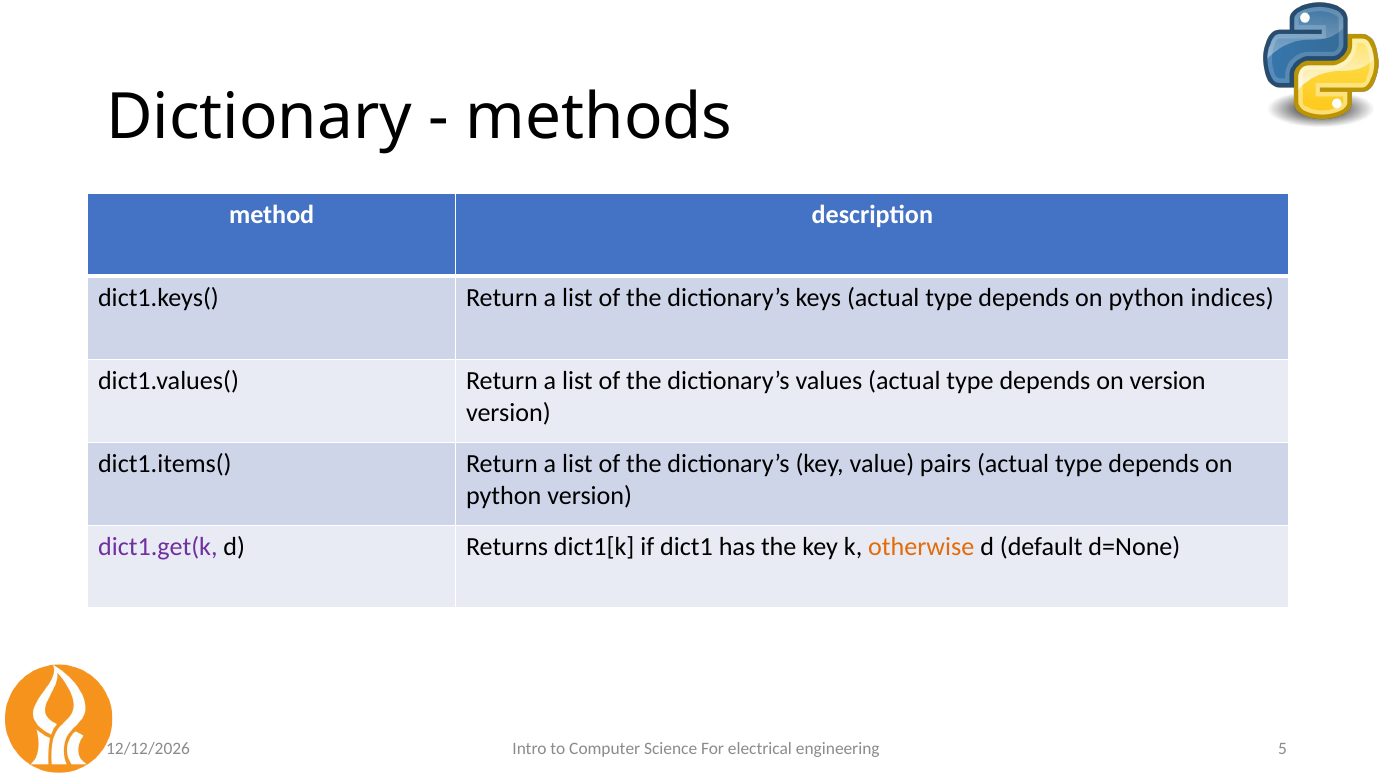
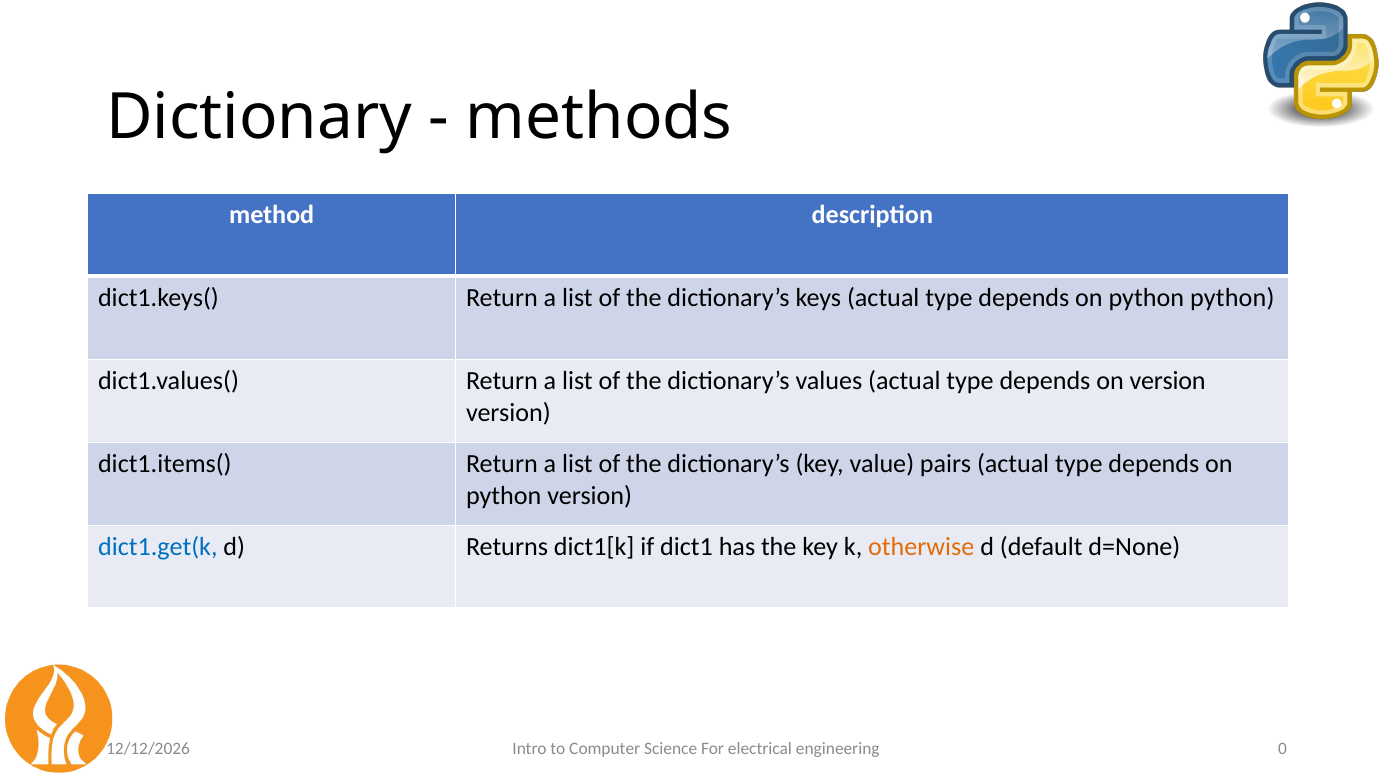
python indices: indices -> python
dict1.get(k colour: purple -> blue
5: 5 -> 0
